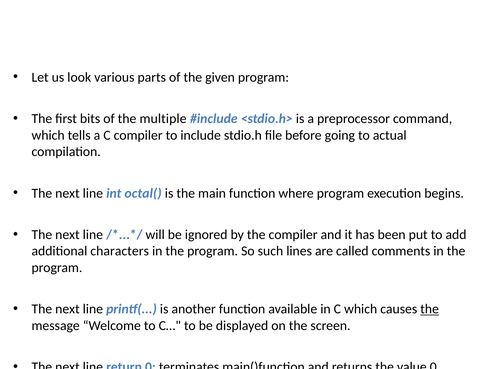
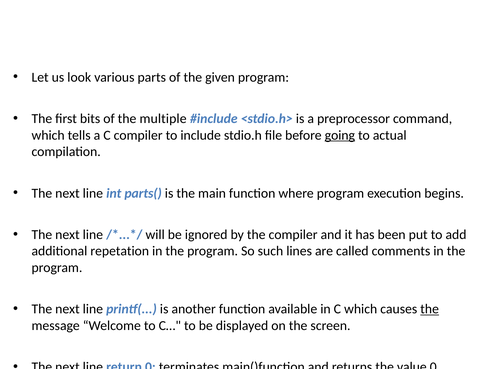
going underline: none -> present
octal(: octal( -> parts(
characters: characters -> repetation
